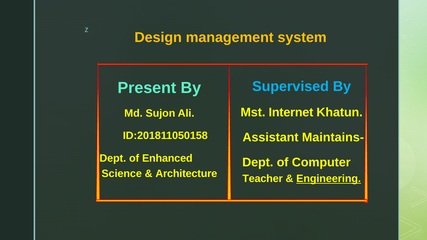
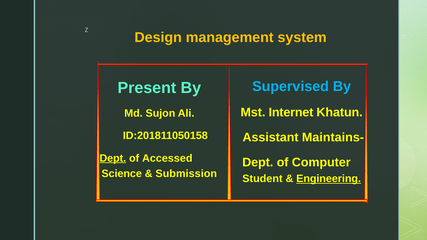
Dept at (113, 158) underline: none -> present
Enhanced: Enhanced -> Accessed
Architecture: Architecture -> Submission
Teacher: Teacher -> Student
